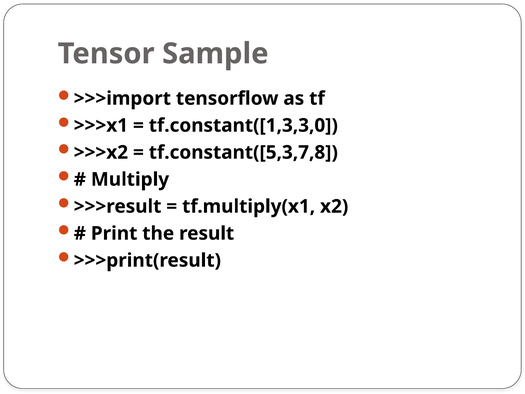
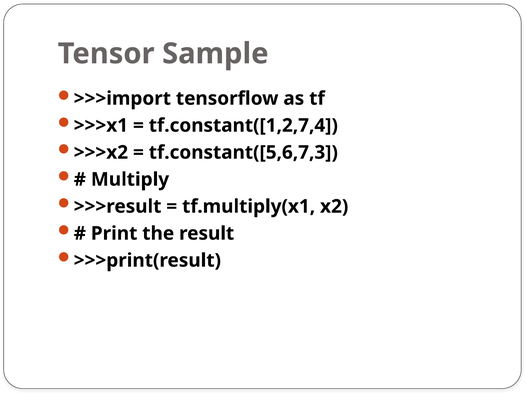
tf.constant([1,3,3,0: tf.constant([1,3,3,0 -> tf.constant([1,2,7,4
tf.constant([5,3,7,8: tf.constant([5,3,7,8 -> tf.constant([5,6,7,3
